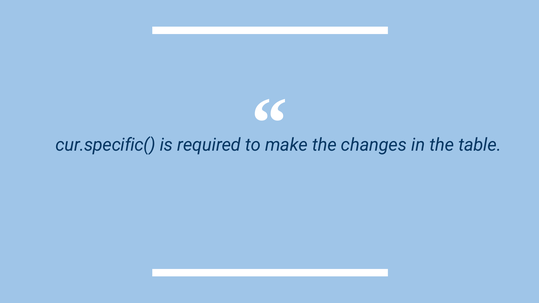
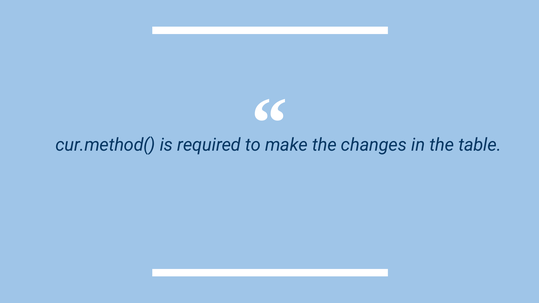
cur.specific(: cur.specific( -> cur.method(
